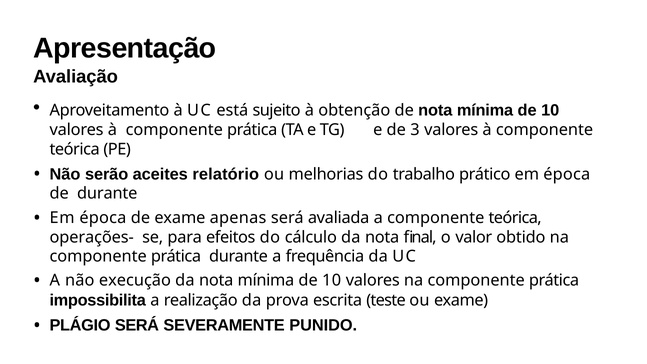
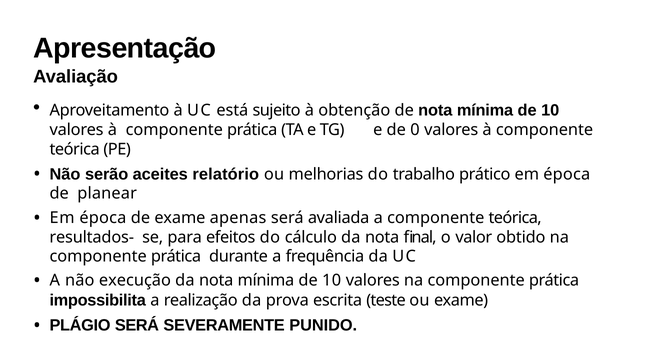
3: 3 -> 0
de durante: durante -> planear
operações-: operações- -> resultados-
